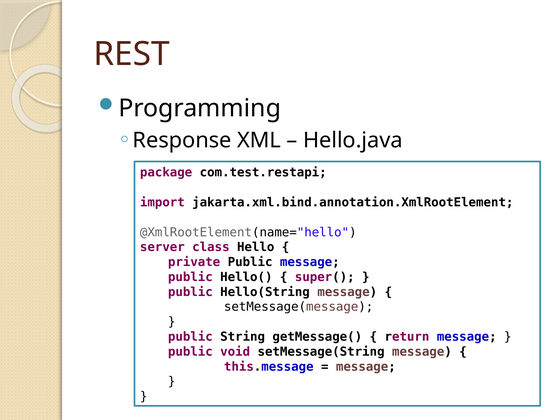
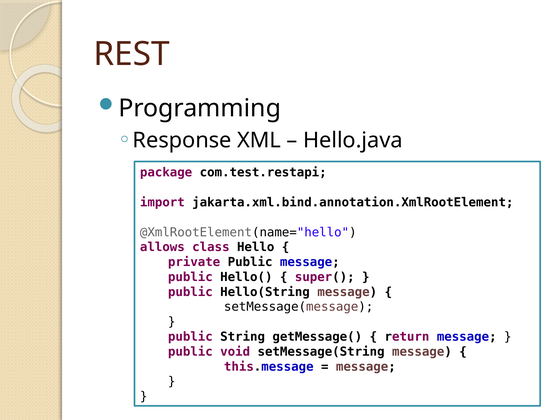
server: server -> allows
